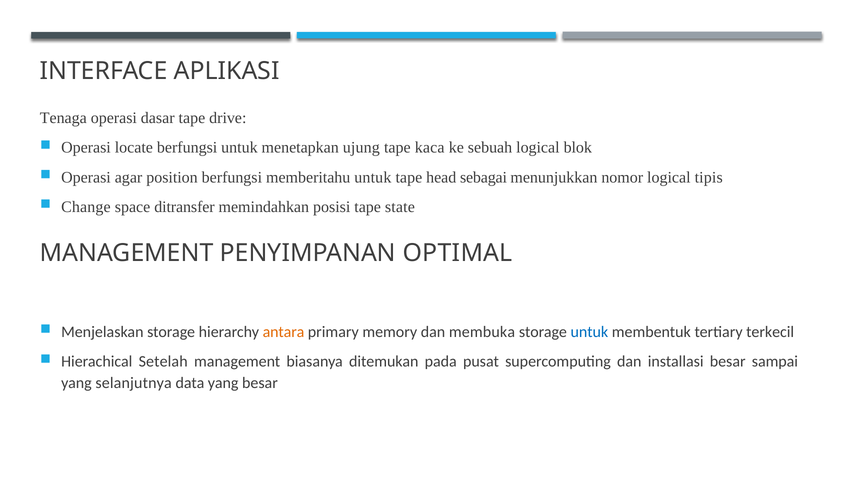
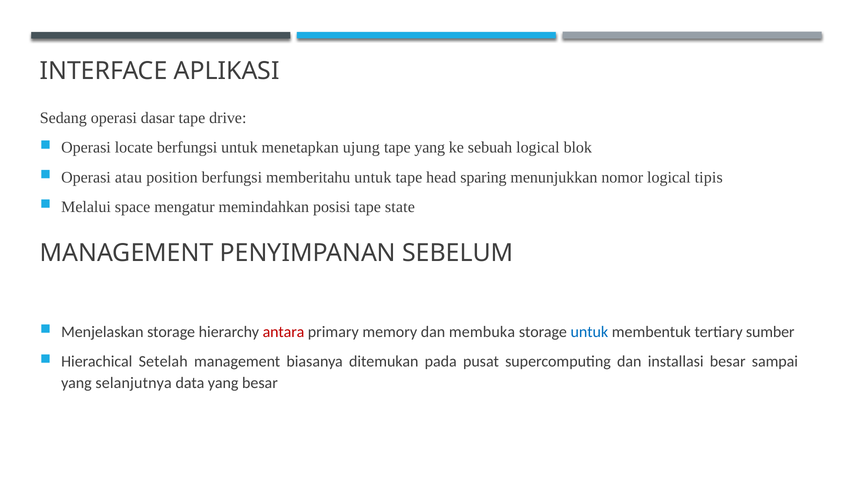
Tenaga: Tenaga -> Sedang
tape kaca: kaca -> yang
agar: agar -> atau
sebagai: sebagai -> sparing
Change: Change -> Melalui
ditransfer: ditransfer -> mengatur
OPTIMAL: OPTIMAL -> SEBELUM
antara colour: orange -> red
terkecil: terkecil -> sumber
